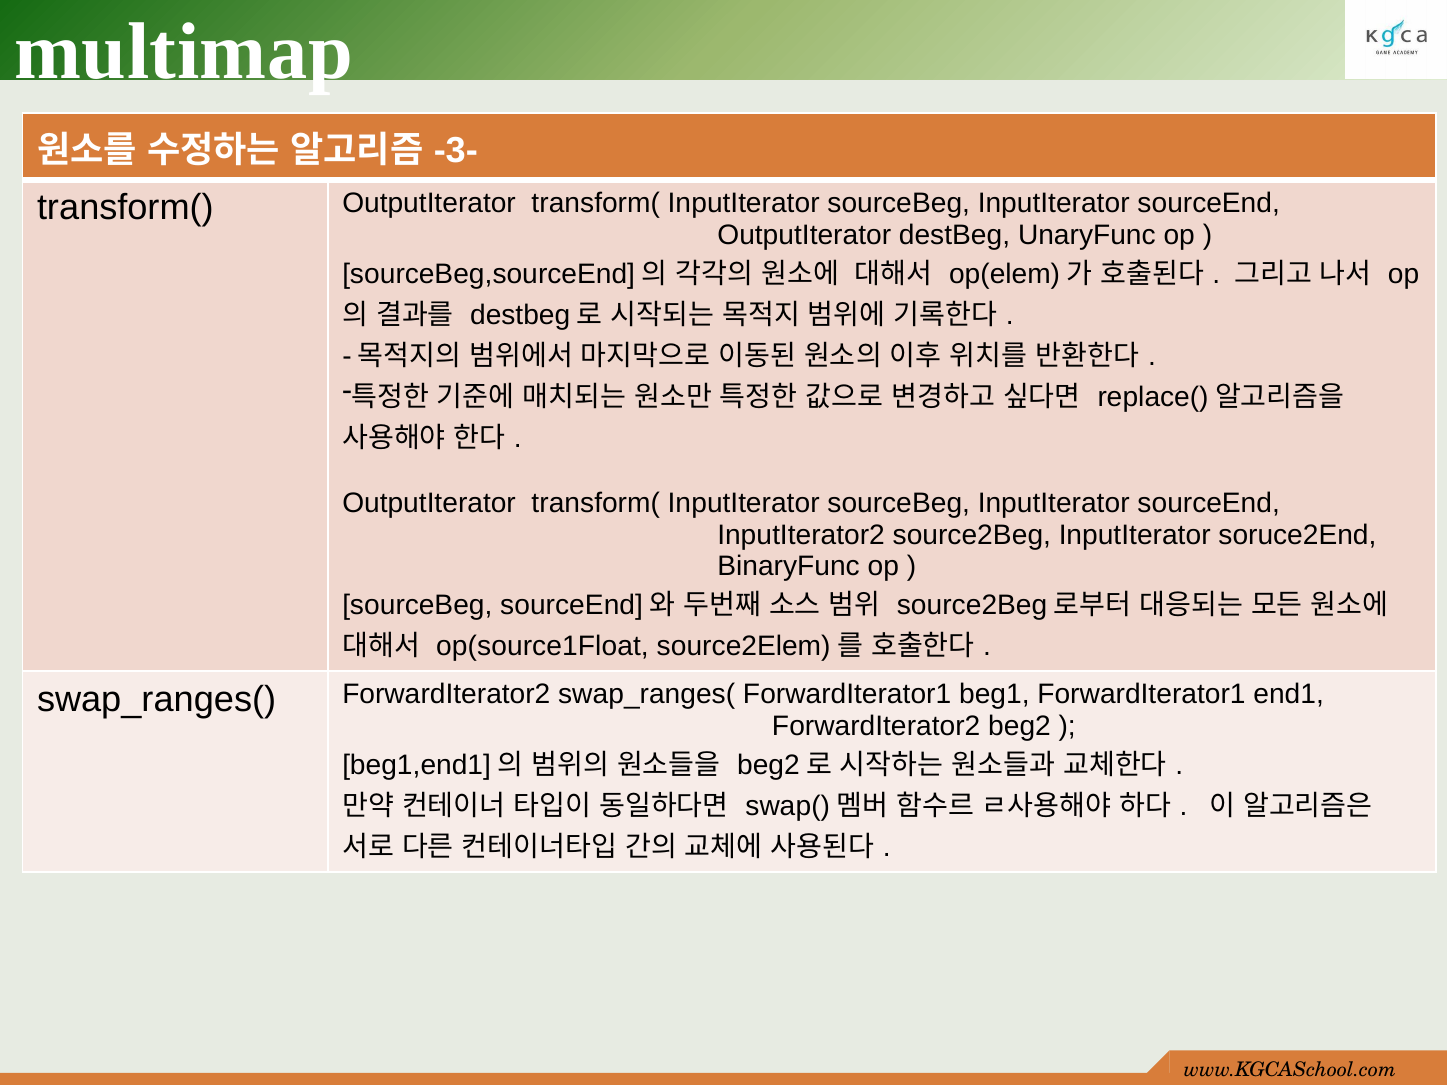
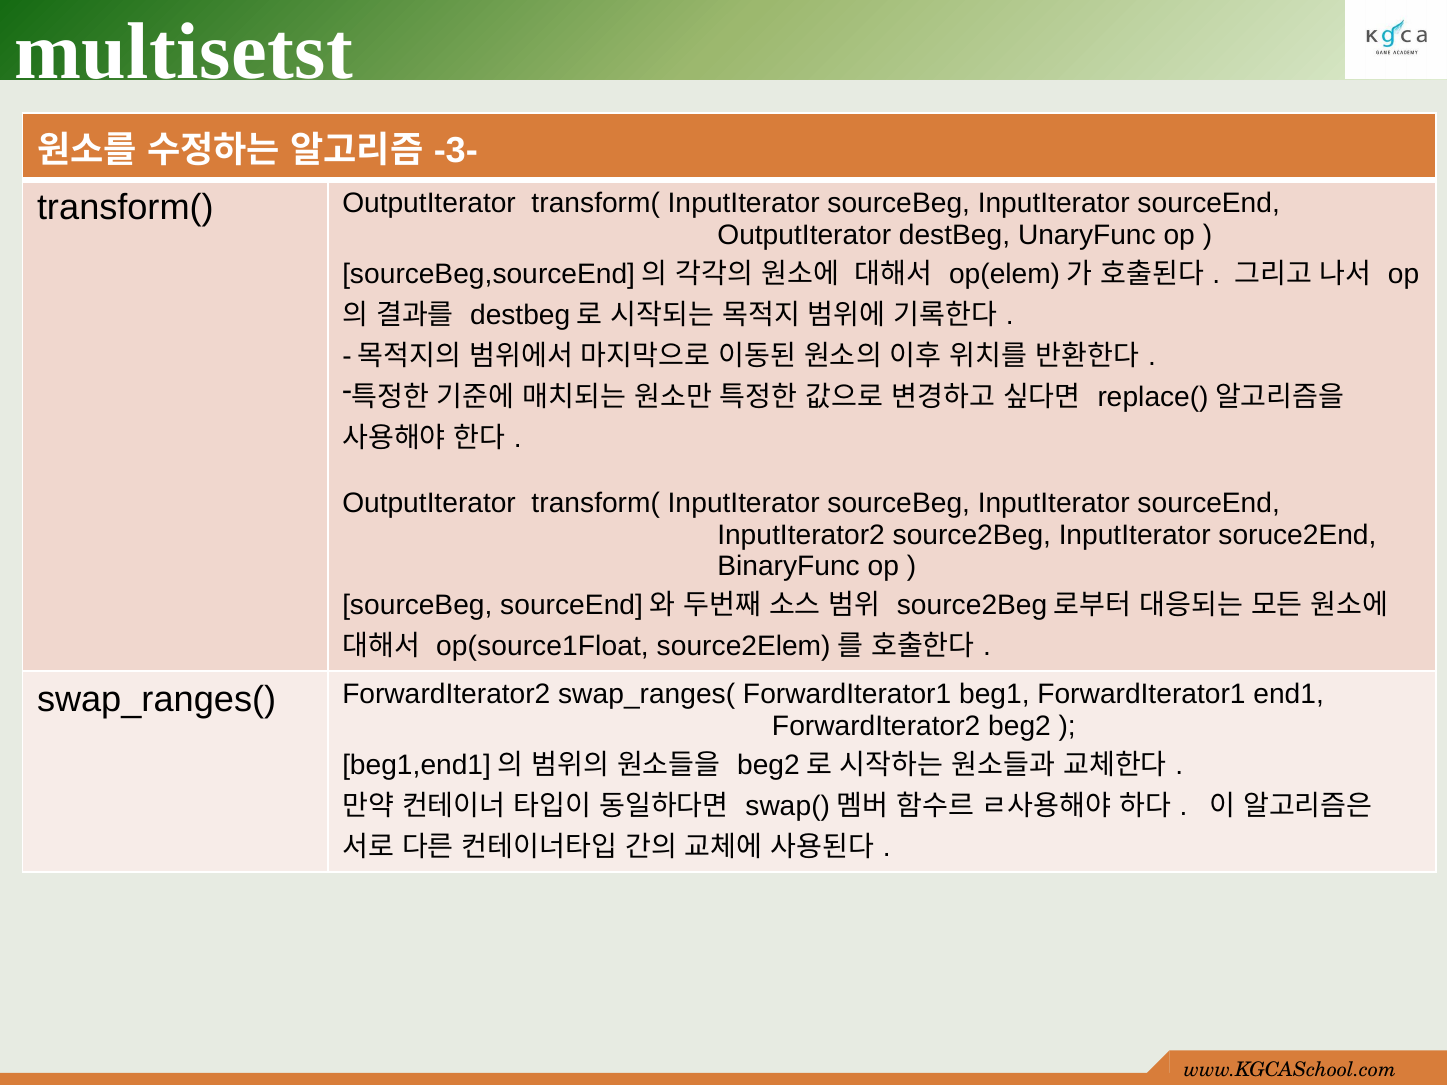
multimap: multimap -> multisetst
